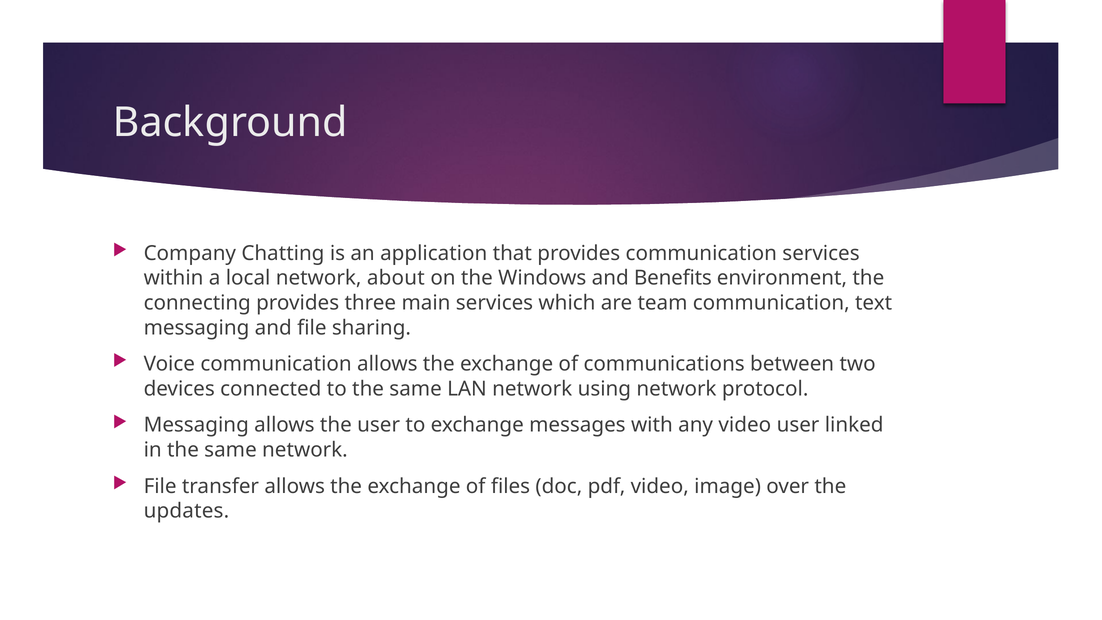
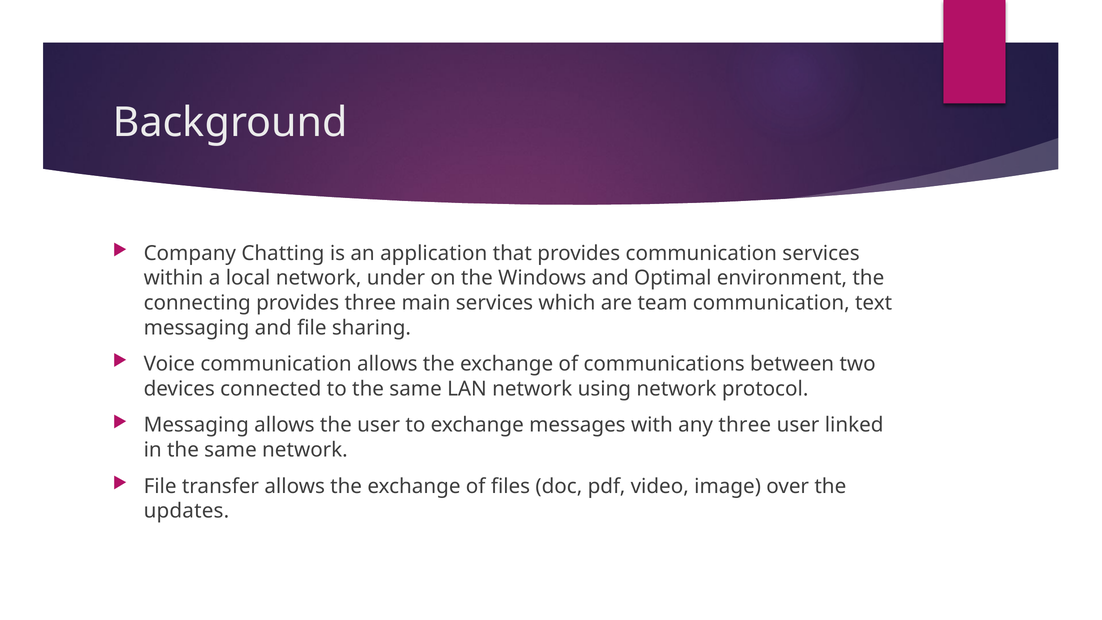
about: about -> under
Benefits: Benefits -> Optimal
any video: video -> three
